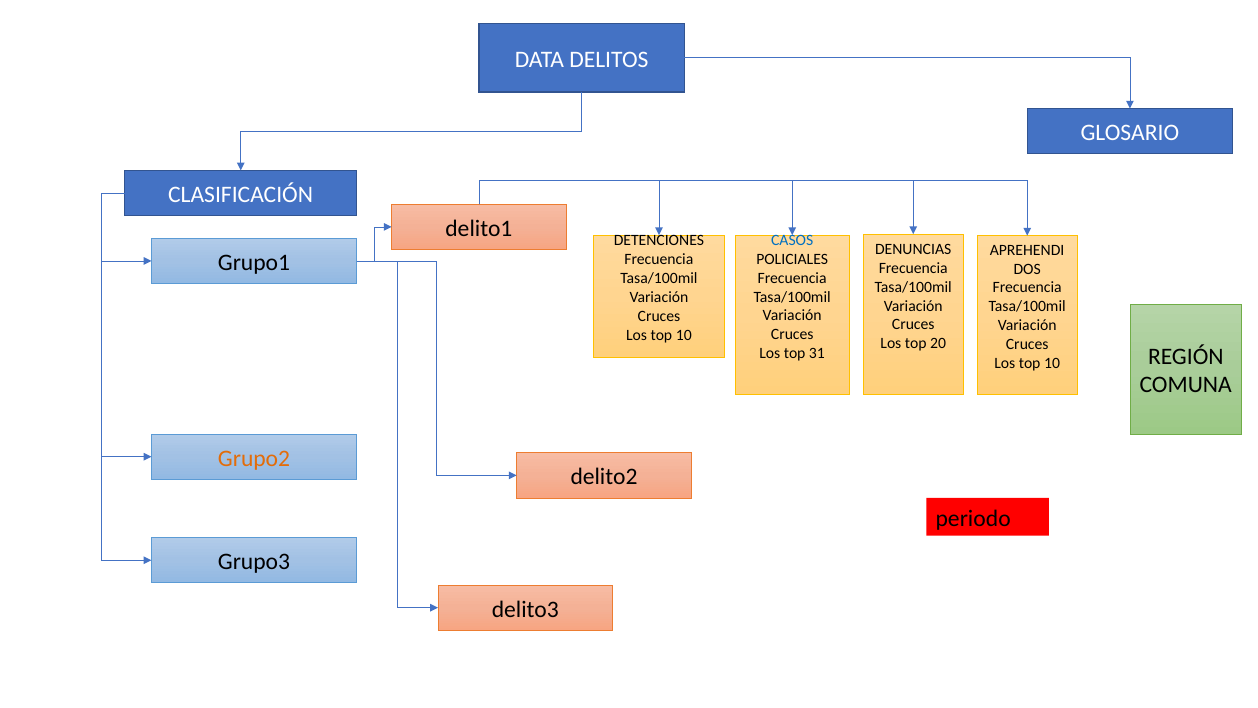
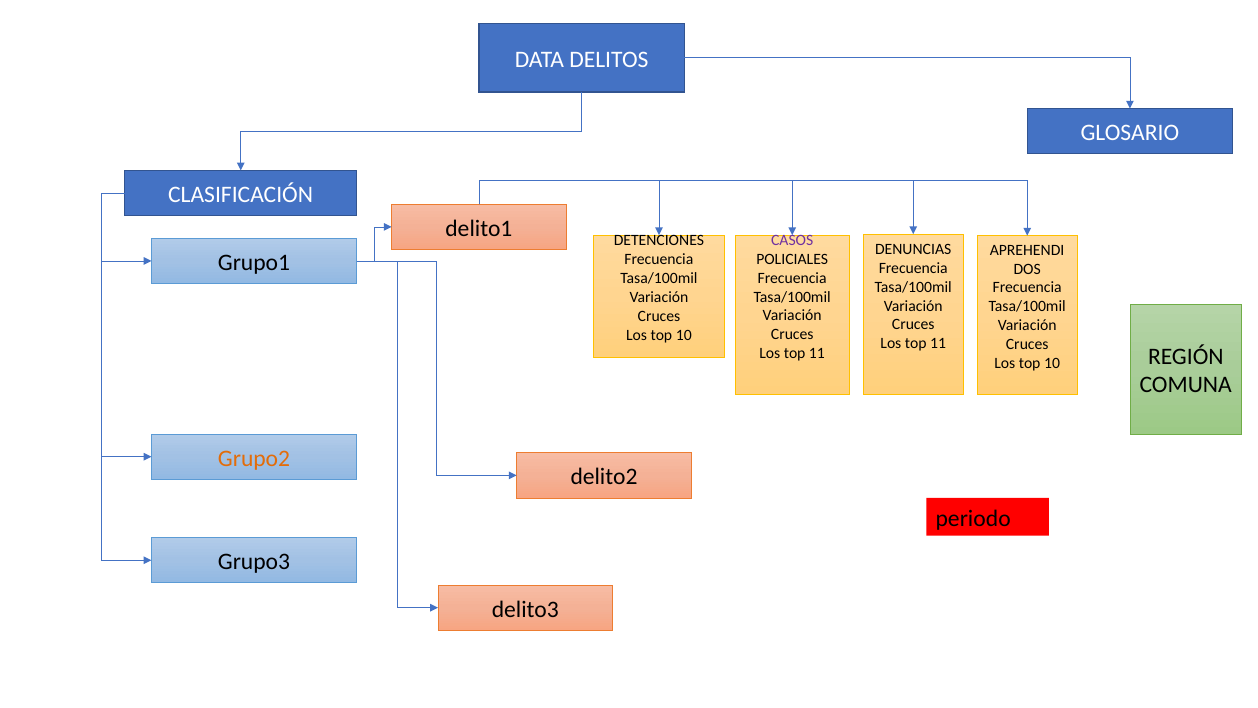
CASOS colour: blue -> purple
20 at (938, 343): 20 -> 11
31 at (817, 353): 31 -> 11
